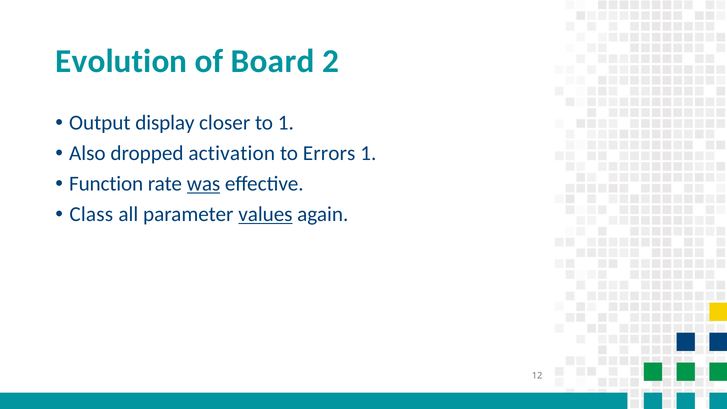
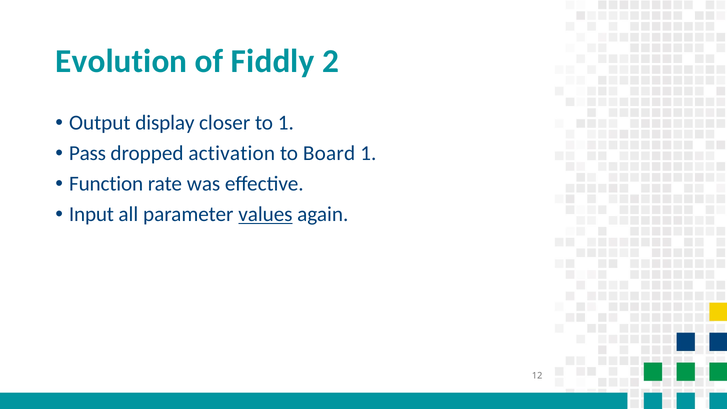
Board: Board -> Fiddly
Also: Also -> Pass
Errors: Errors -> Board
was underline: present -> none
Class: Class -> Input
